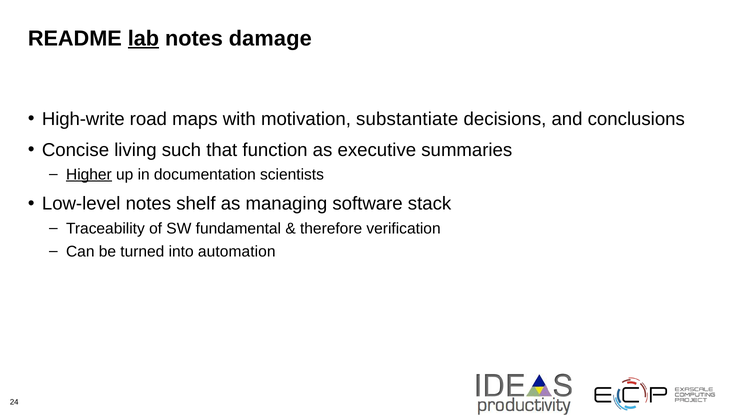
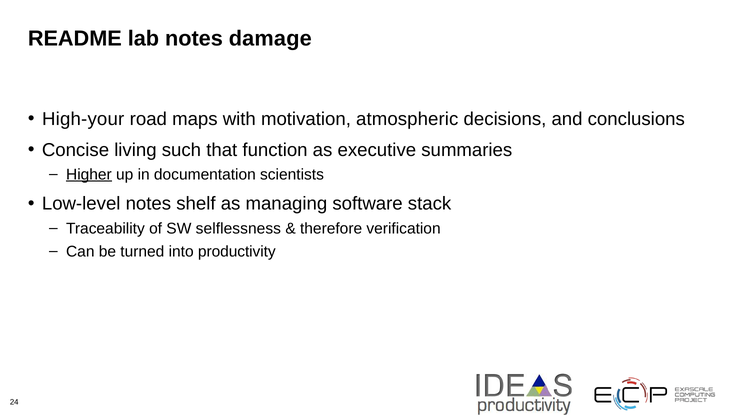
lab underline: present -> none
High-write: High-write -> High-your
substantiate: substantiate -> atmospheric
fundamental: fundamental -> selflessness
automation: automation -> productivity
